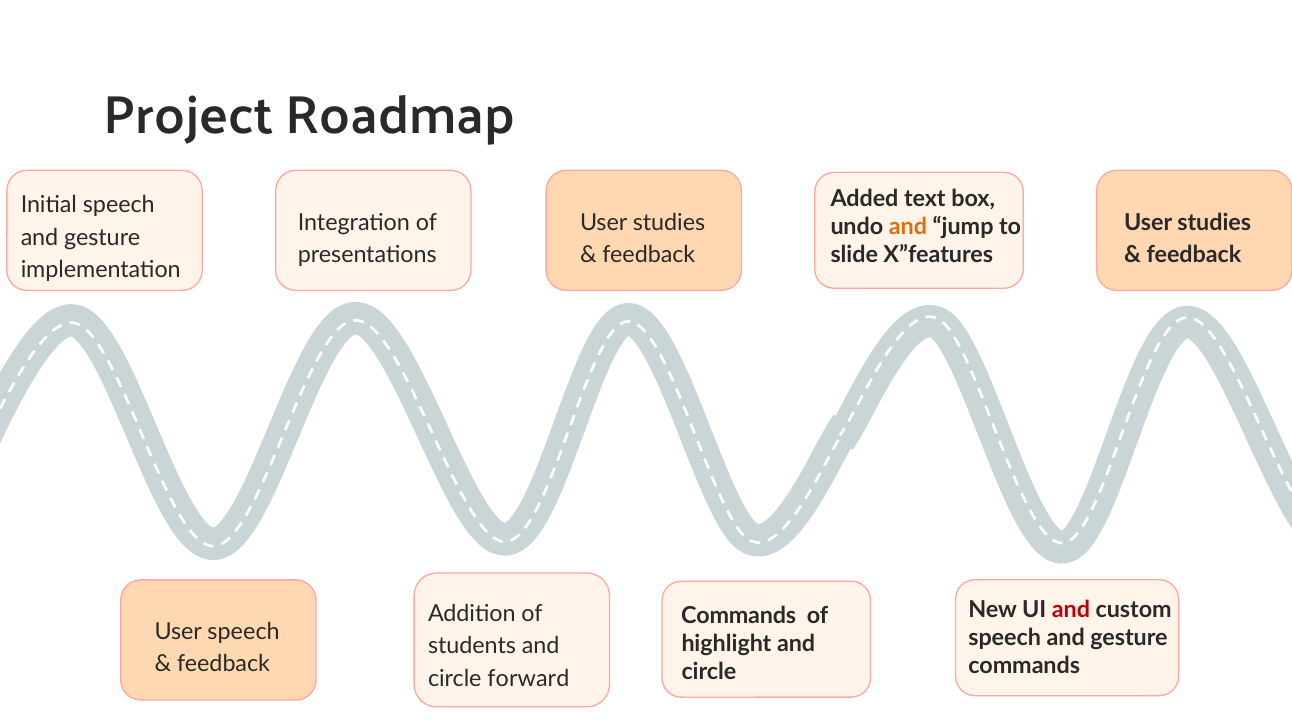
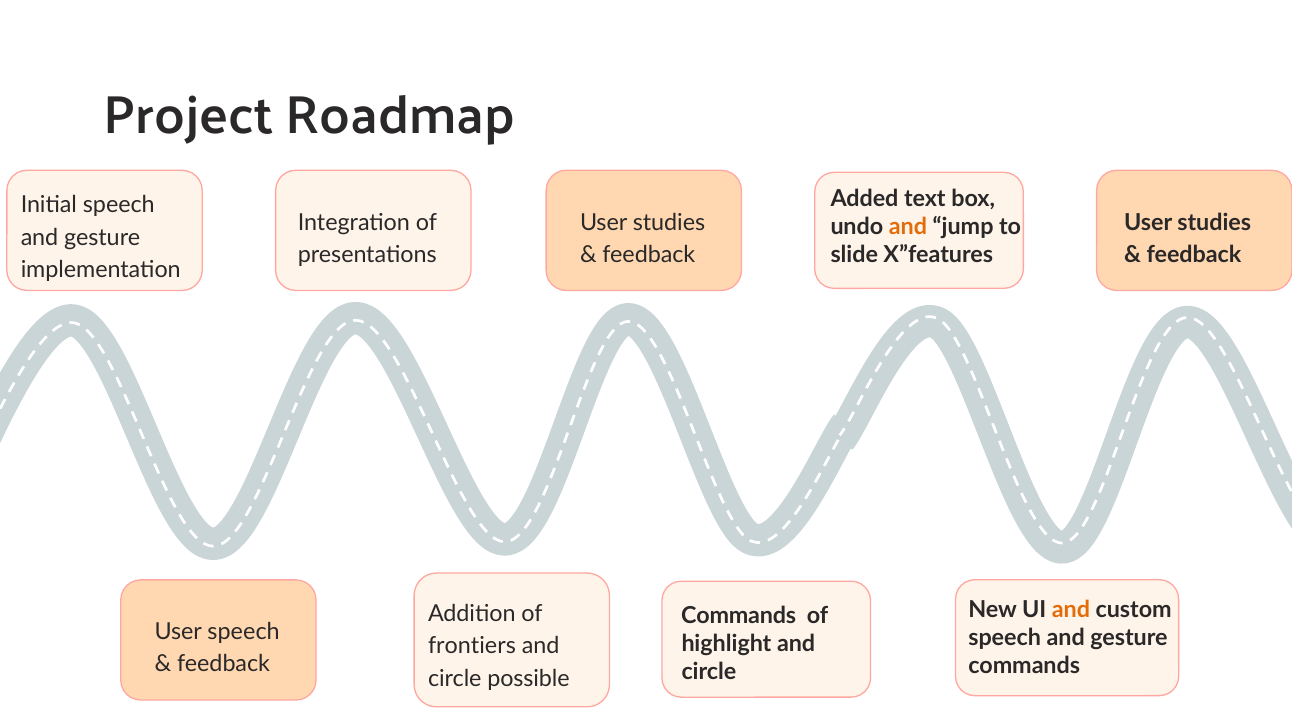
and at (1071, 610) colour: red -> orange
students: students -> frontiers
forward: forward -> possible
